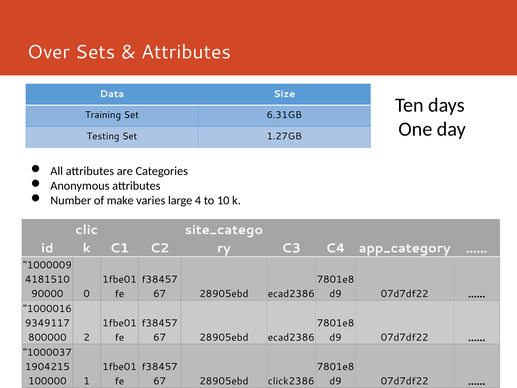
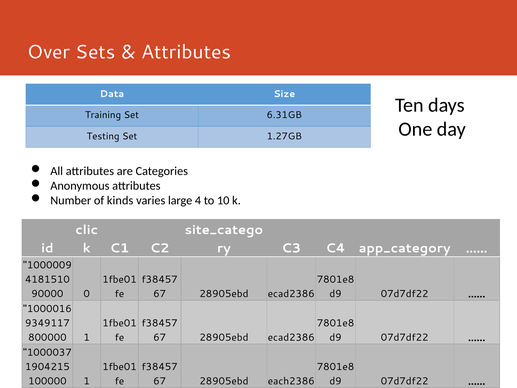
make: make -> kinds
2 at (87, 337): 2 -> 1
click2386: click2386 -> each2386
